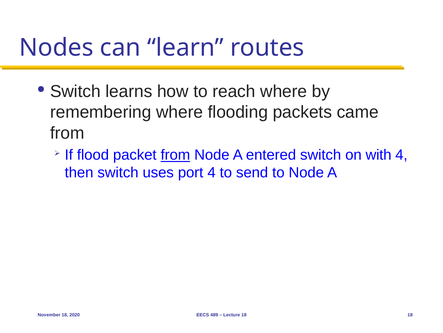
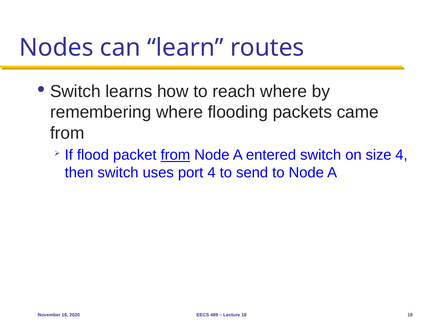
with: with -> size
